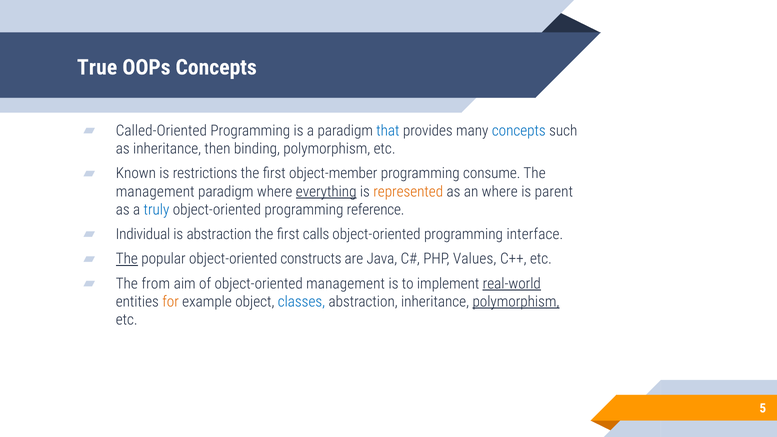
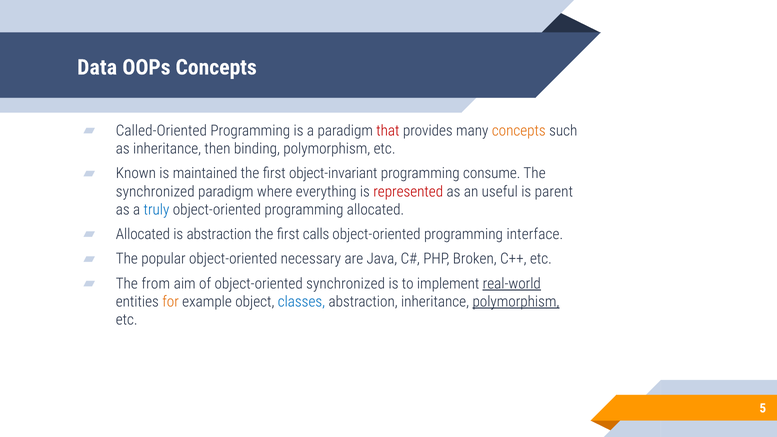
True: True -> Data
that colour: blue -> red
concepts at (519, 131) colour: blue -> orange
restrictions: restrictions -> maintained
object-member: object-member -> object-invariant
management at (155, 192): management -> synchronized
everything underline: present -> none
represented colour: orange -> red
an where: where -> useful
programming reference: reference -> allocated
Individual at (143, 234): Individual -> Allocated
The at (127, 259) underline: present -> none
constructs: constructs -> necessary
Values: Values -> Broken
object-oriented management: management -> synchronized
